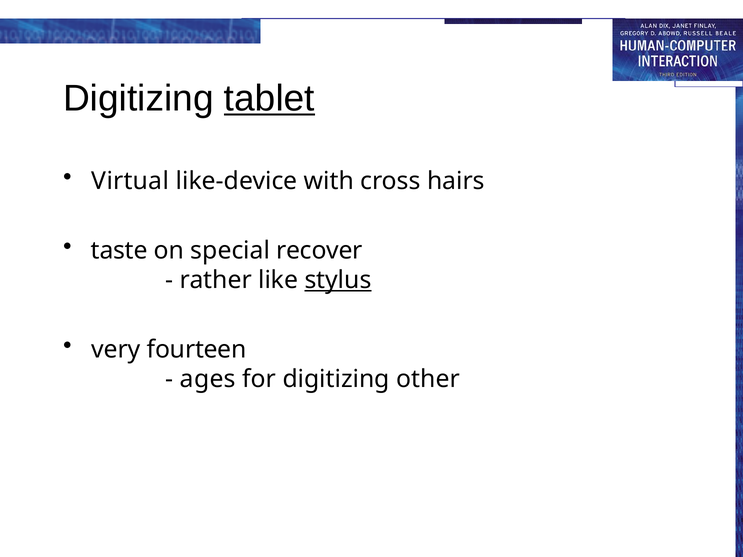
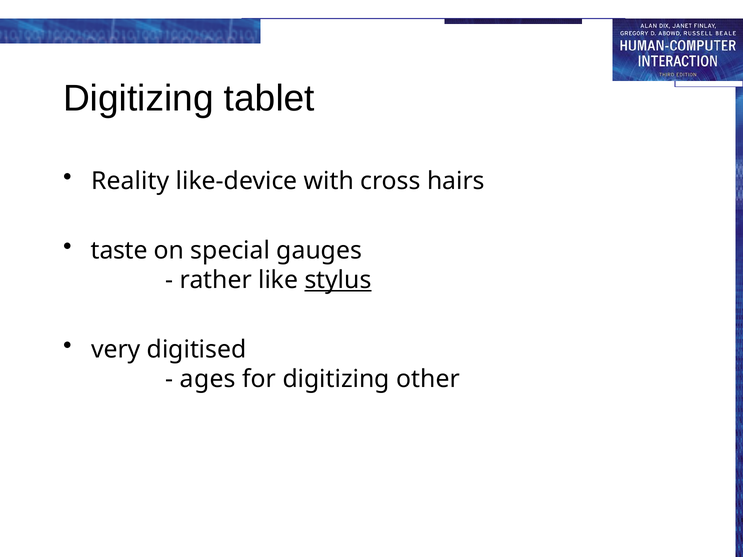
tablet underline: present -> none
Virtual: Virtual -> Reality
recover: recover -> gauges
fourteen: fourteen -> digitised
